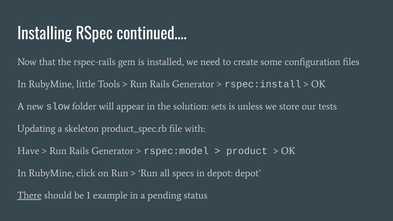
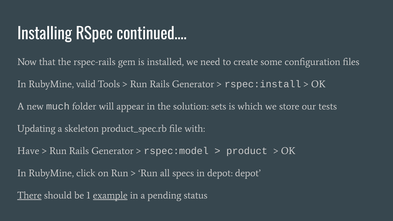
little: little -> valid
slow: slow -> much
unless: unless -> which
example underline: none -> present
